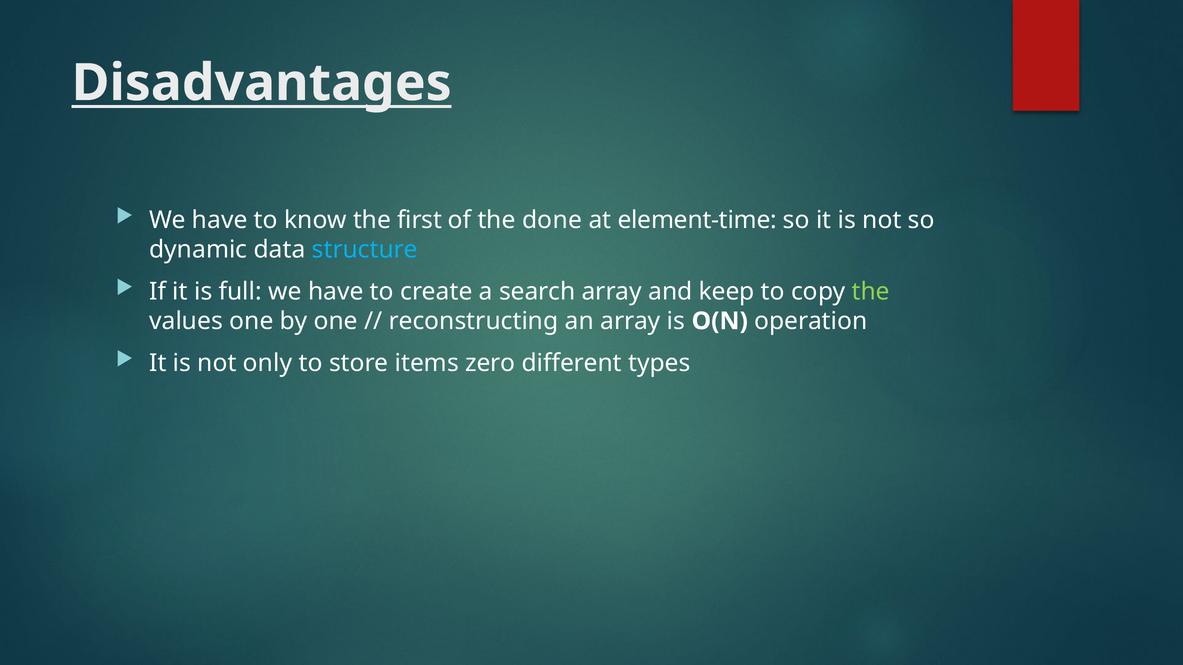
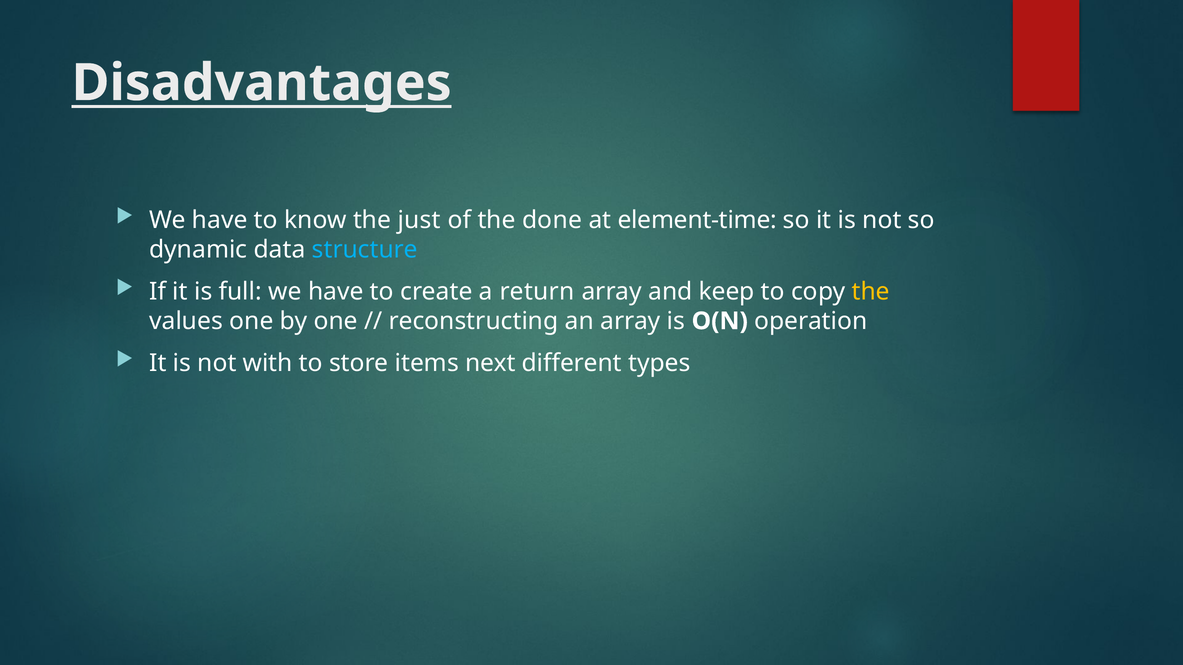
first: first -> just
search: search -> return
the at (871, 292) colour: light green -> yellow
only: only -> with
zero: zero -> next
